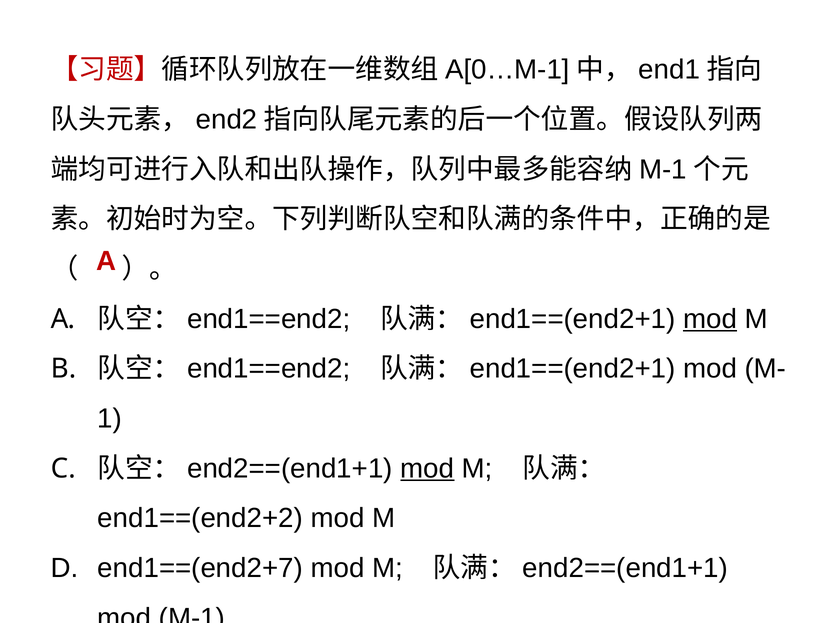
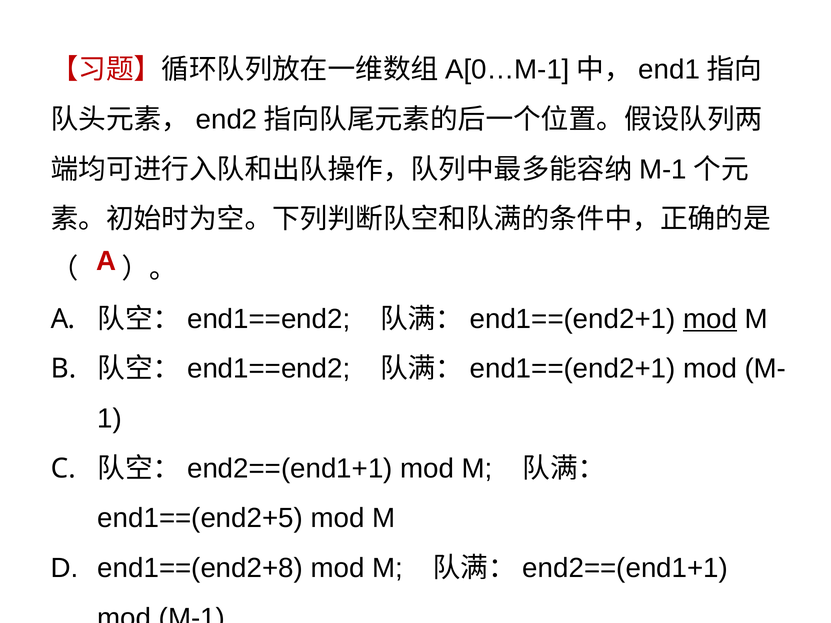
mod at (427, 469) underline: present -> none
end1==(end2+2: end1==(end2+2 -> end1==(end2+5
end1==(end2+7: end1==(end2+7 -> end1==(end2+8
